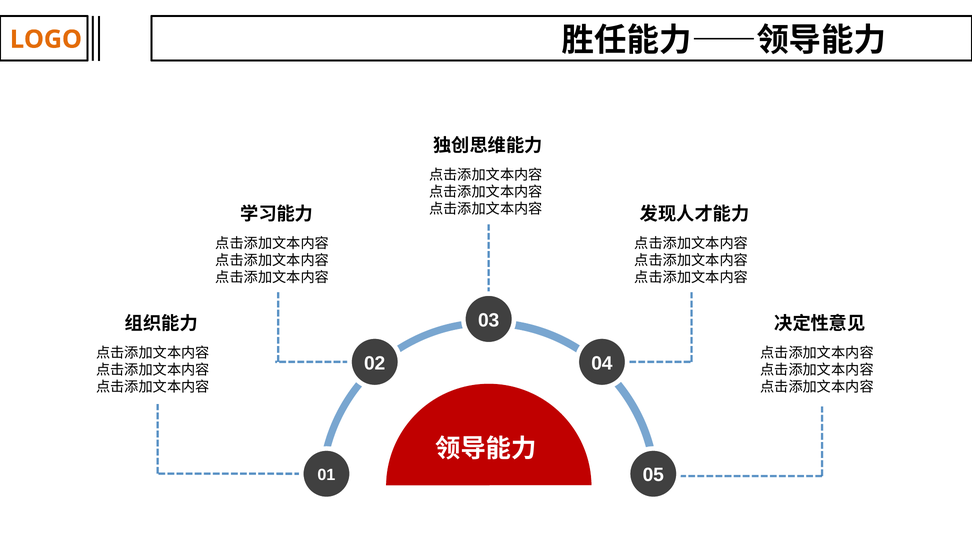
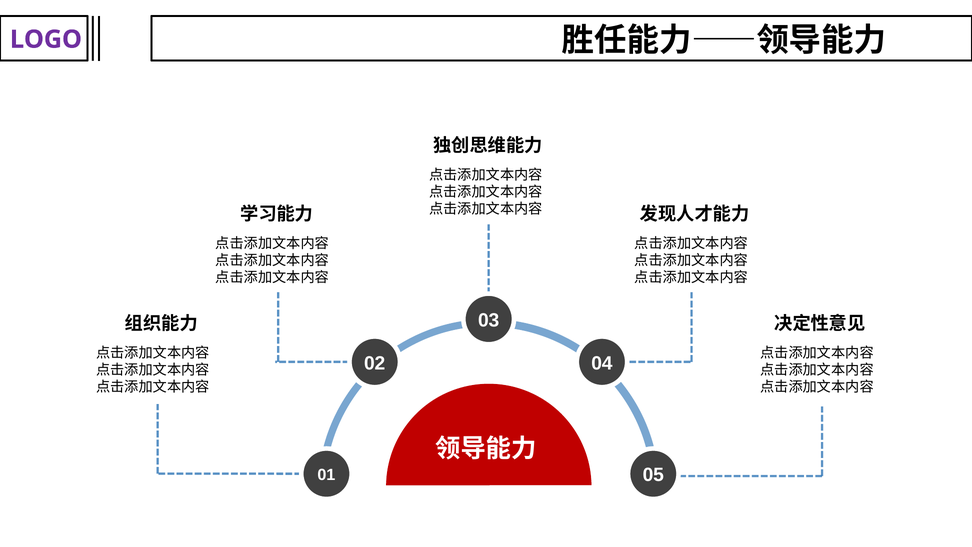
LOGO colour: orange -> purple
